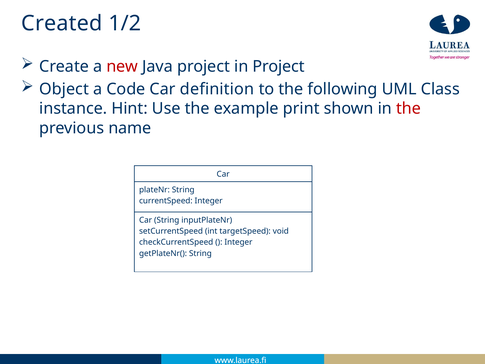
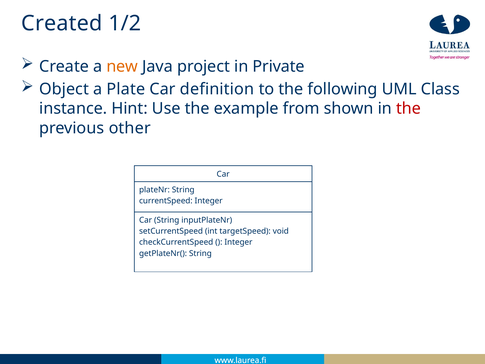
new colour: red -> orange
in Project: Project -> Private
Code: Code -> Plate
print: print -> from
name: name -> other
